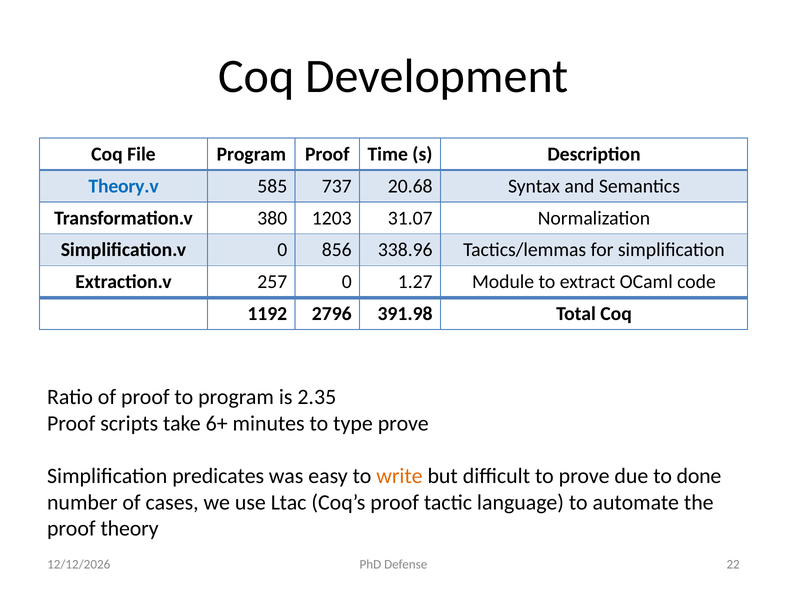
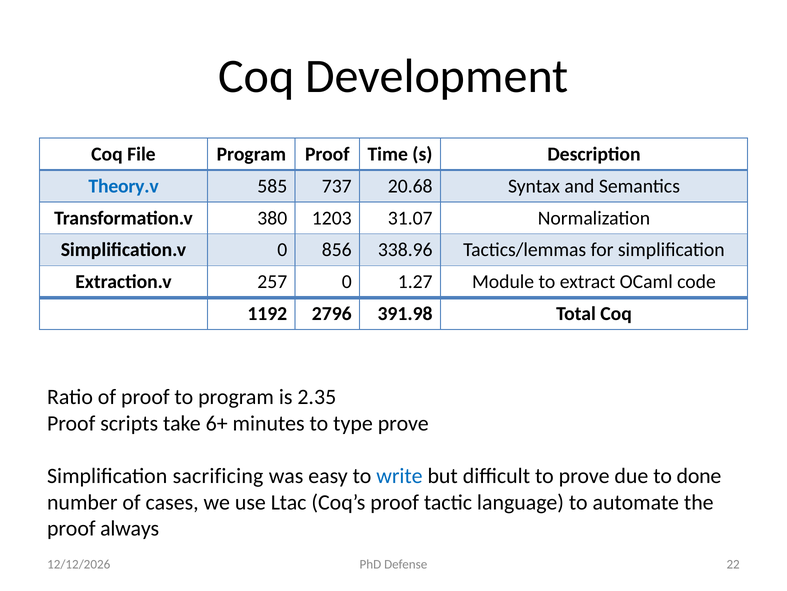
predicates: predicates -> sacrificing
write colour: orange -> blue
theory: theory -> always
